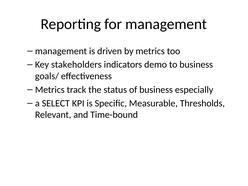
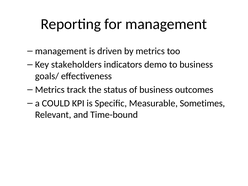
especially: especially -> outcomes
SELECT: SELECT -> COULD
Thresholds: Thresholds -> Sometimes
